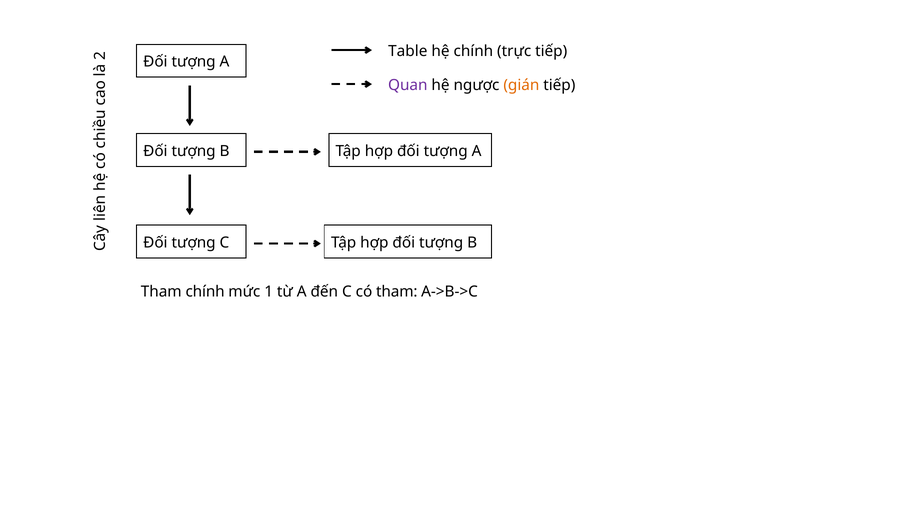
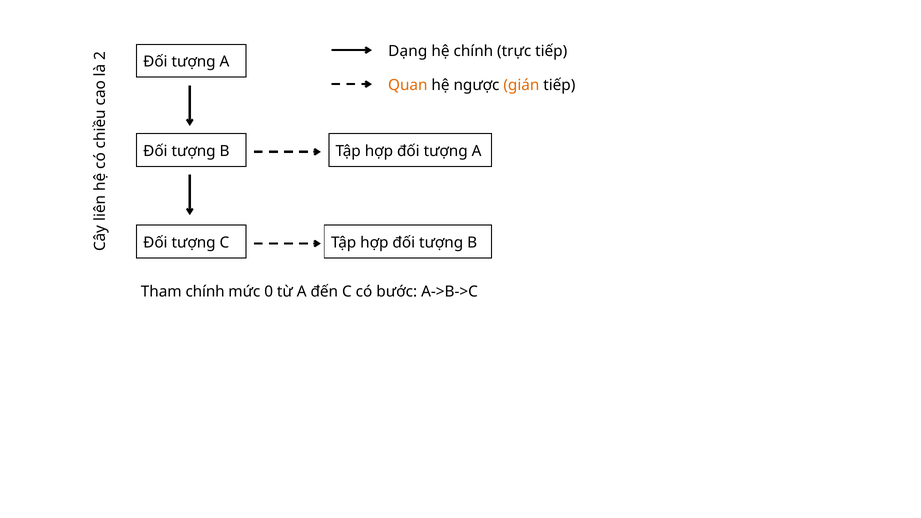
Table: Table -> Dạng
Quan colour: purple -> orange
1: 1 -> 0
có tham: tham -> bước
